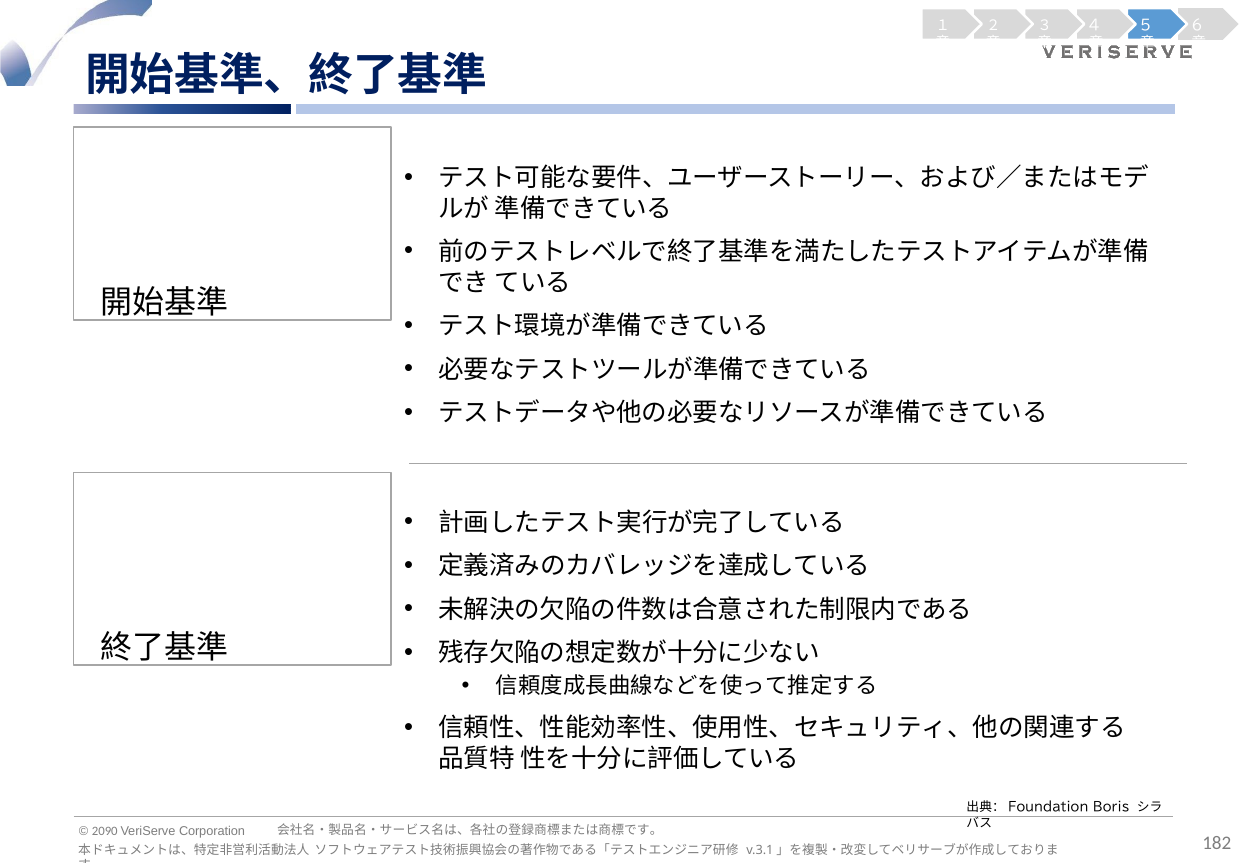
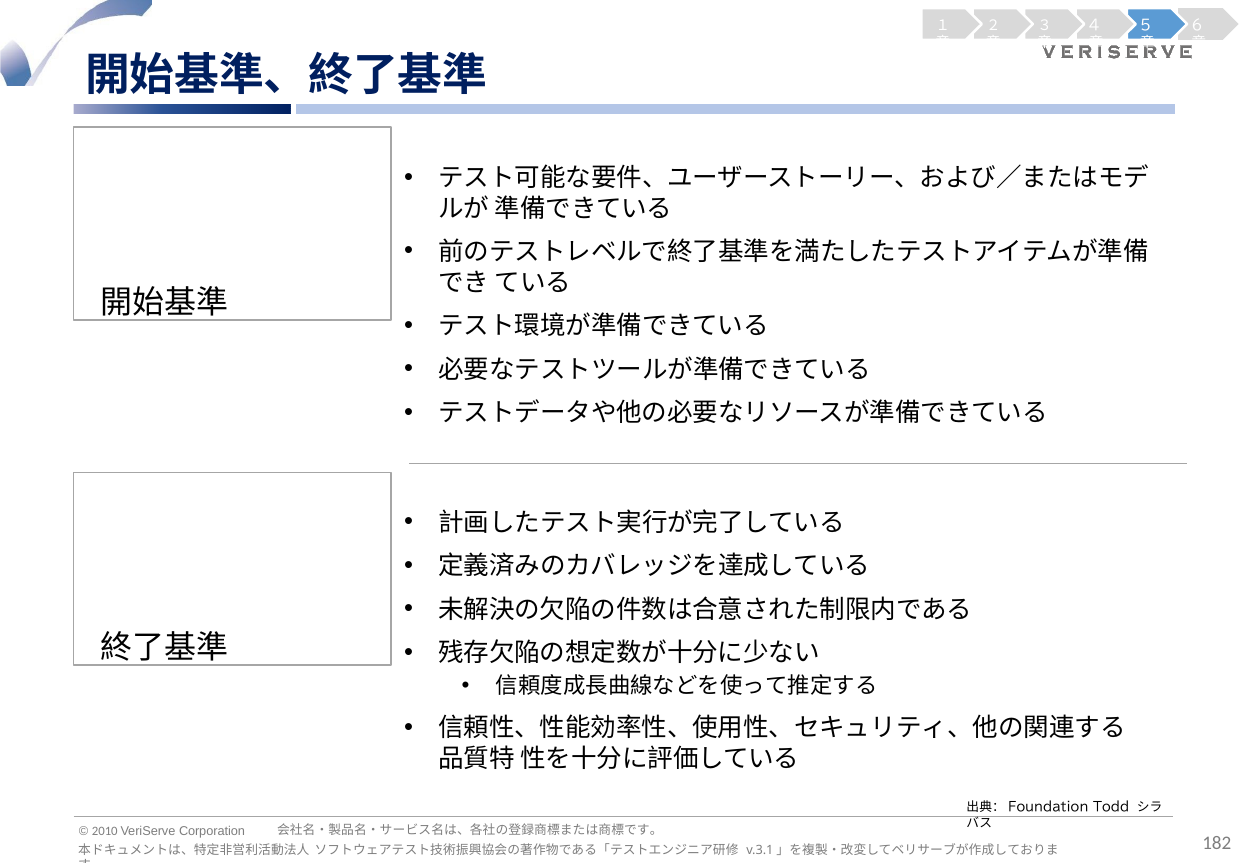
Boris: Boris -> Todd
2090: 2090 -> 2010
